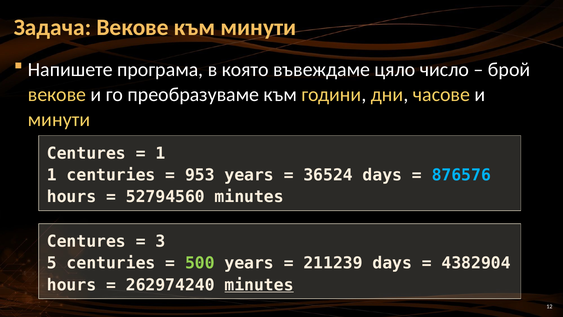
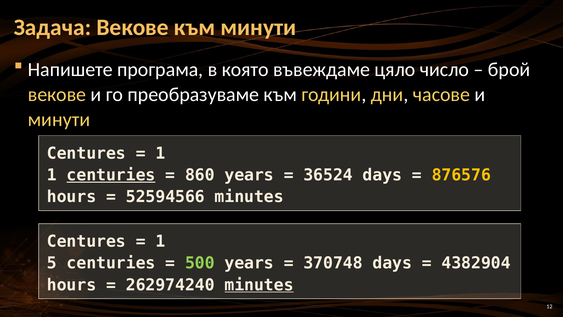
centuries at (111, 175) underline: none -> present
953: 953 -> 860
876576 colour: light blue -> yellow
52794560: 52794560 -> 52594566
3 at (160, 241): 3 -> 1
211239: 211239 -> 370748
